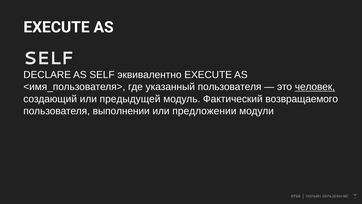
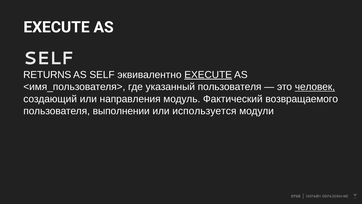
DECLARE: DECLARE -> RETURNS
EXECUTE at (208, 75) underline: none -> present
предыдущей: предыдущей -> направления
предложении: предложении -> используется
